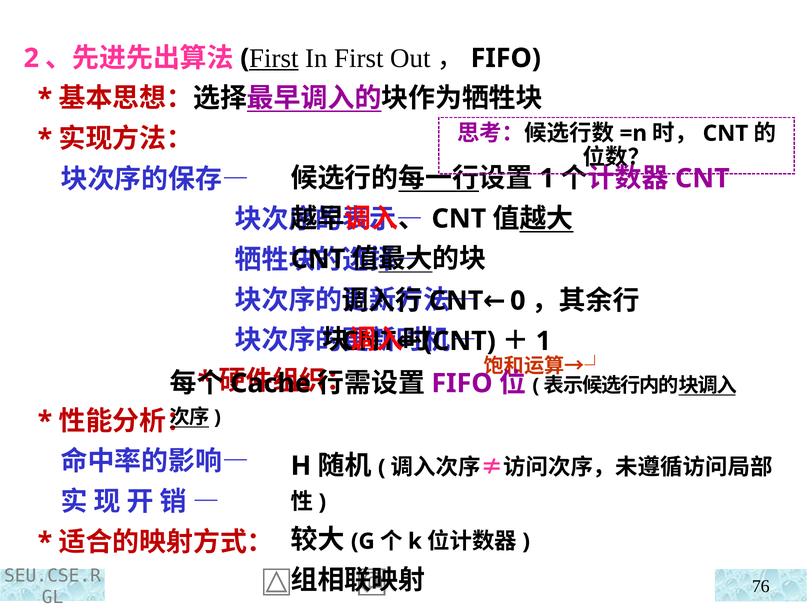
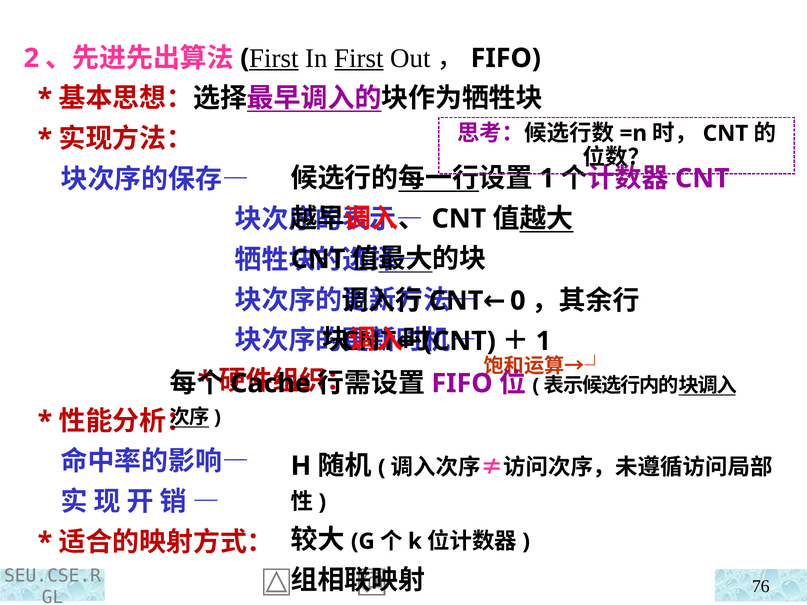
First at (359, 58) underline: none -> present
